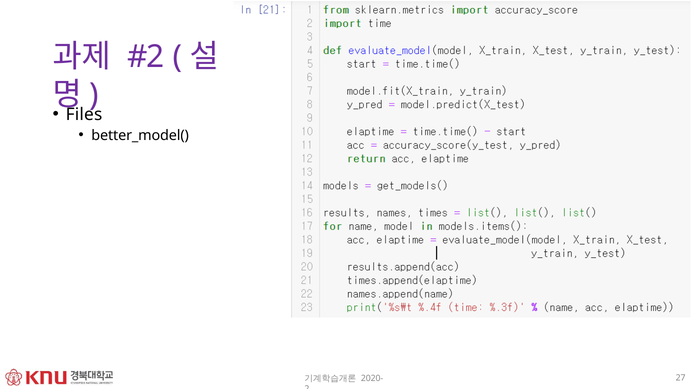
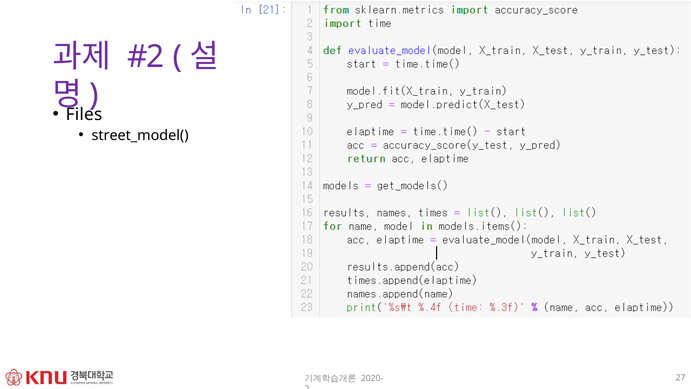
better_model(: better_model( -> street_model(
